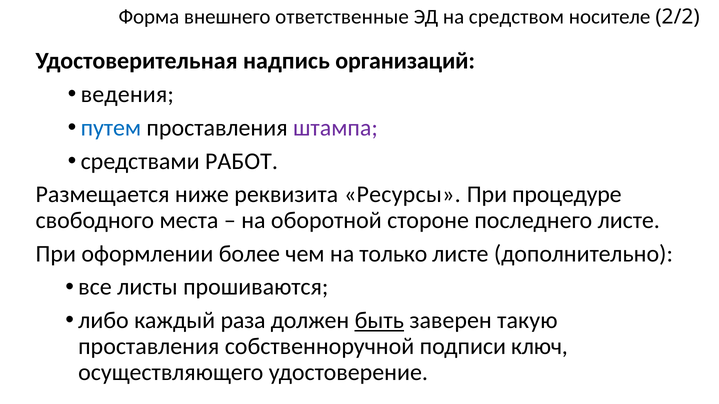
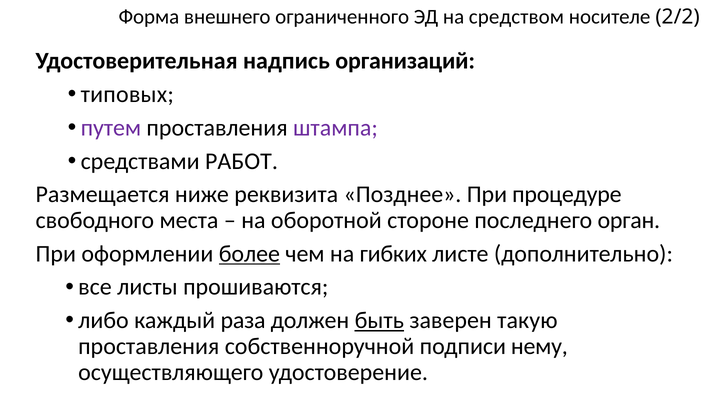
ответственные: ответственные -> ограниченного
ведения: ведения -> типовых
путем colour: blue -> purple
Ресурсы: Ресурсы -> Позднее
последнего листе: листе -> орган
более underline: none -> present
только: только -> гибких
ключ: ключ -> нему
